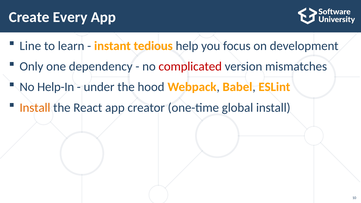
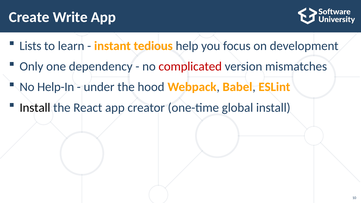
Every: Every -> Write
Line: Line -> Lists
Install at (35, 108) colour: orange -> black
